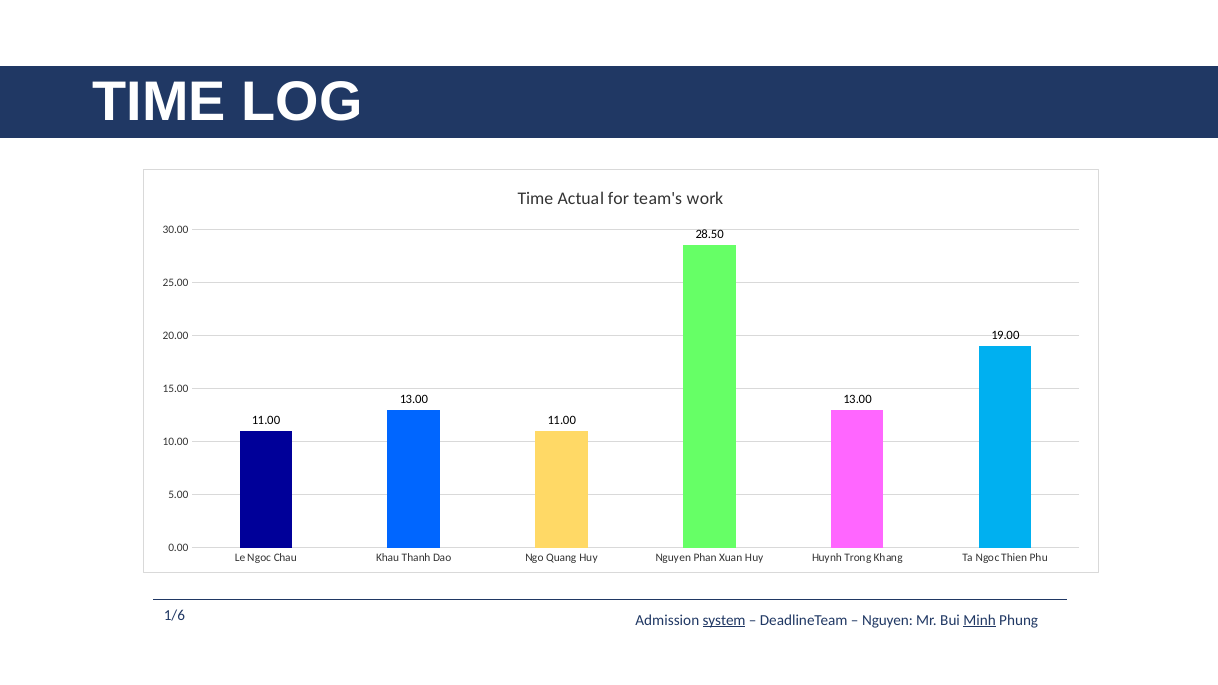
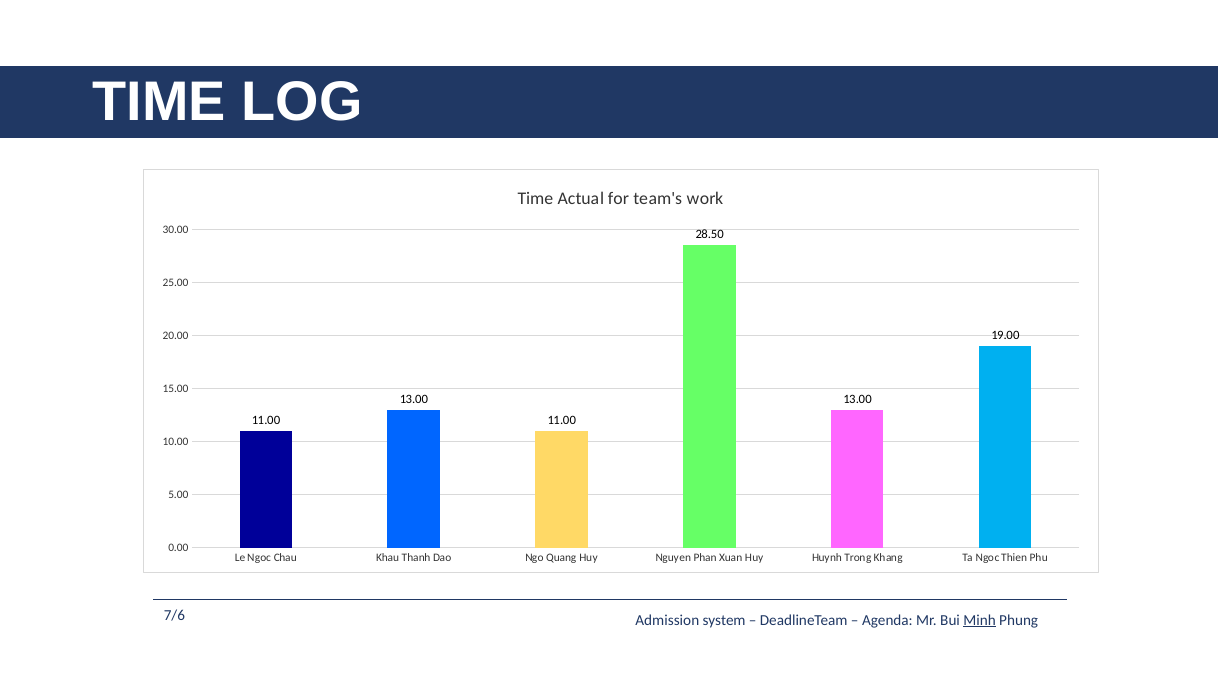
1/6: 1/6 -> 7/6
system underline: present -> none
Nguyen at (887, 620): Nguyen -> Agenda
